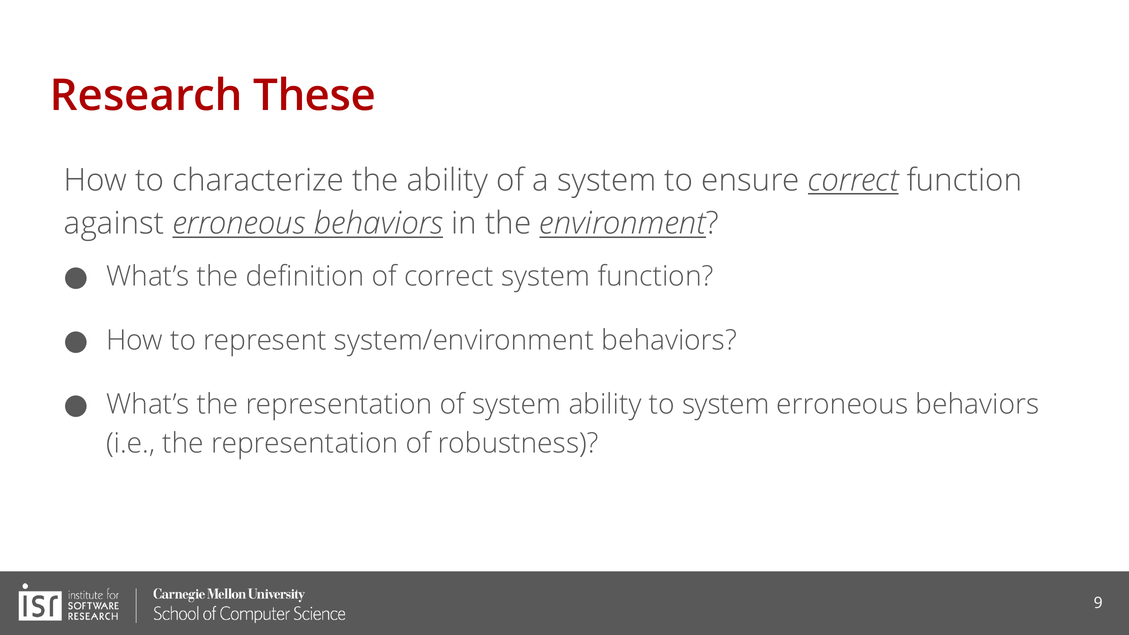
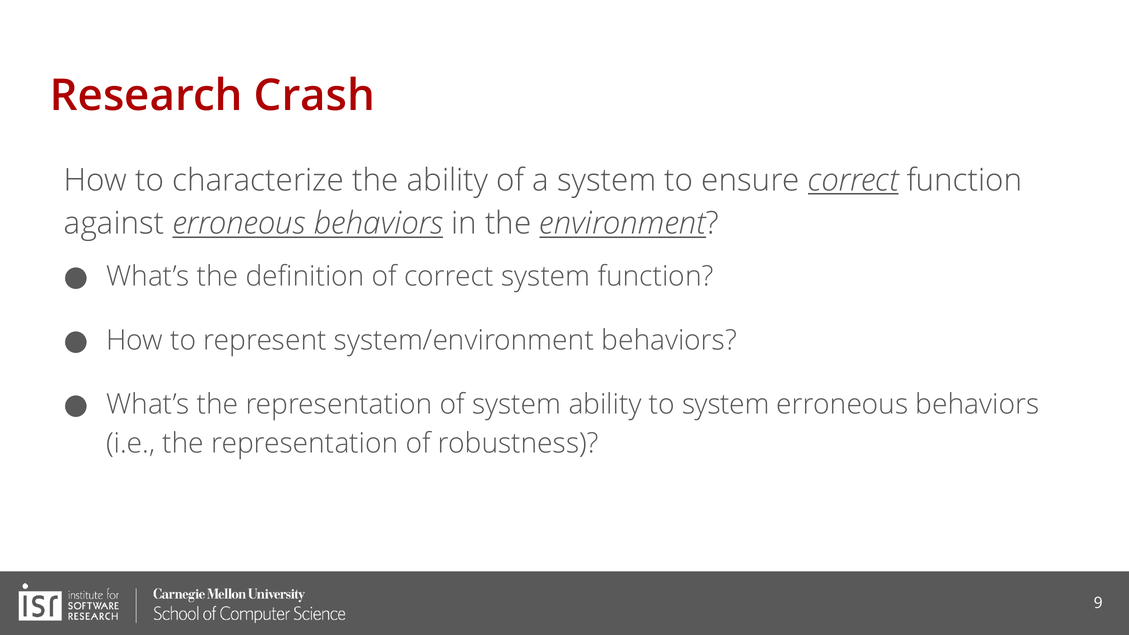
These: These -> Crash
